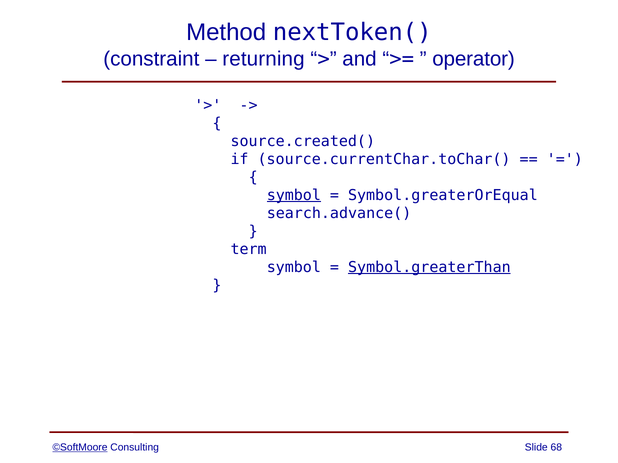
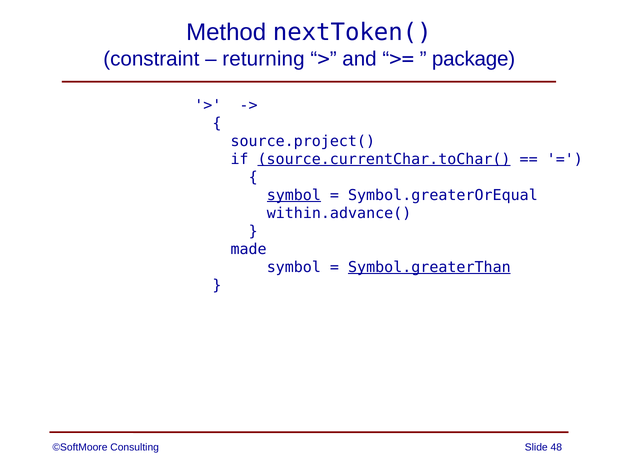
operator: operator -> package
source.created(: source.created( -> source.project(
source.currentChar.toChar( underline: none -> present
search.advance(: search.advance( -> within.advance(
term: term -> made
©SoftMoore underline: present -> none
68: 68 -> 48
